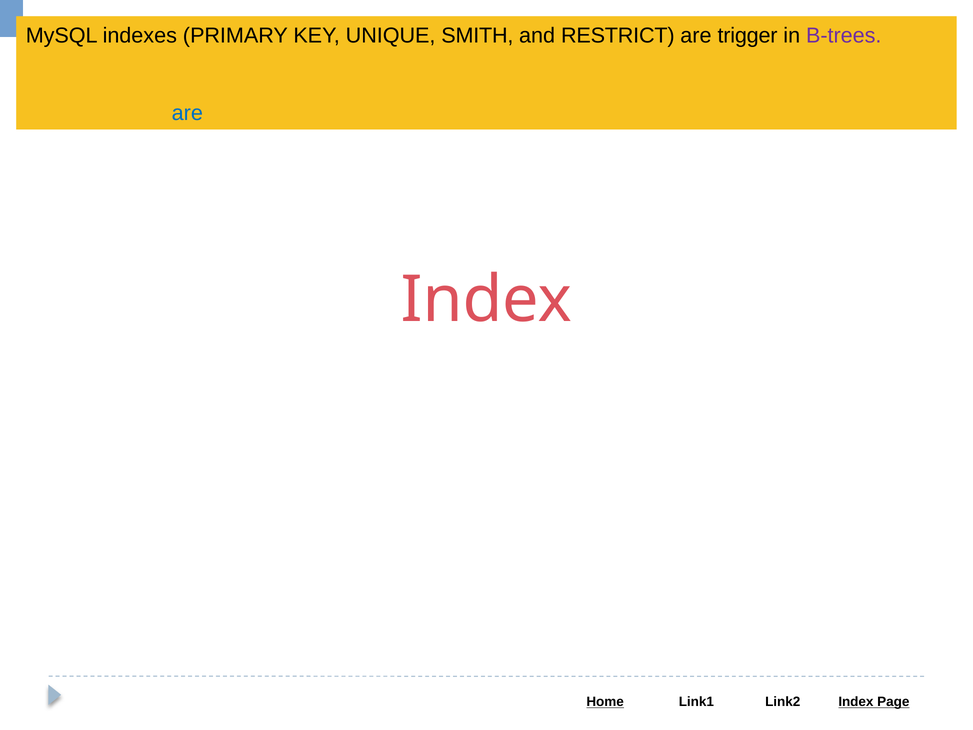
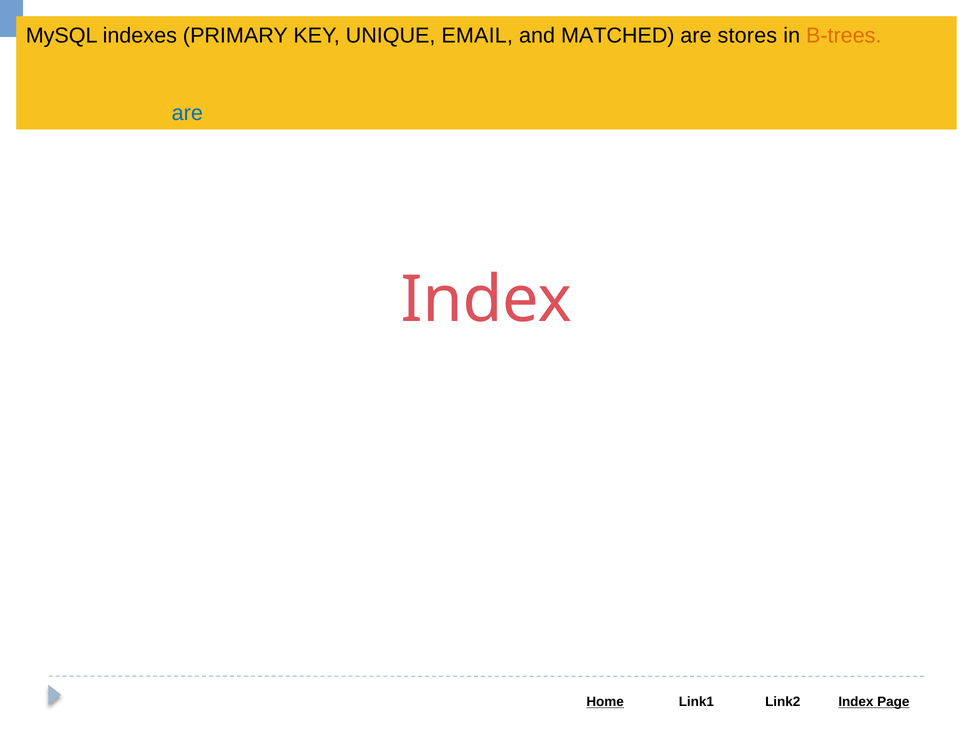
SMITH: SMITH -> EMAIL
RESTRICT: RESTRICT -> MATCHED
trigger: trigger -> stores
B-trees colour: purple -> orange
